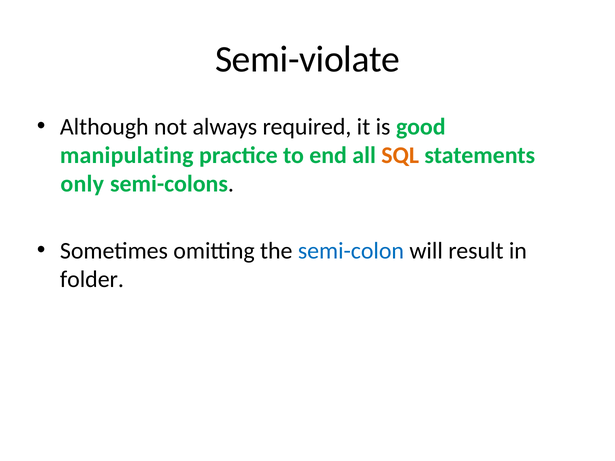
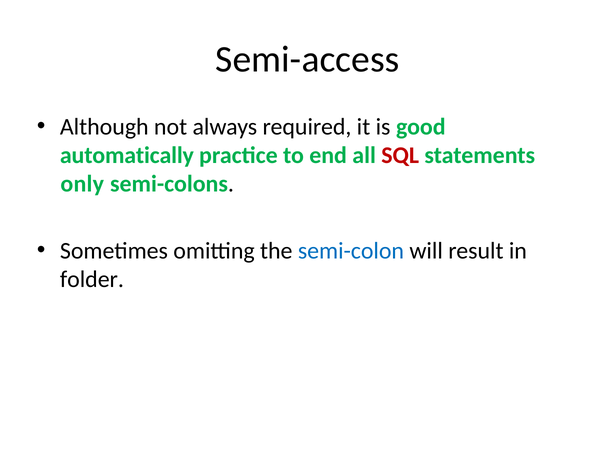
Semi-violate: Semi-violate -> Semi-access
manipulating: manipulating -> automatically
SQL colour: orange -> red
